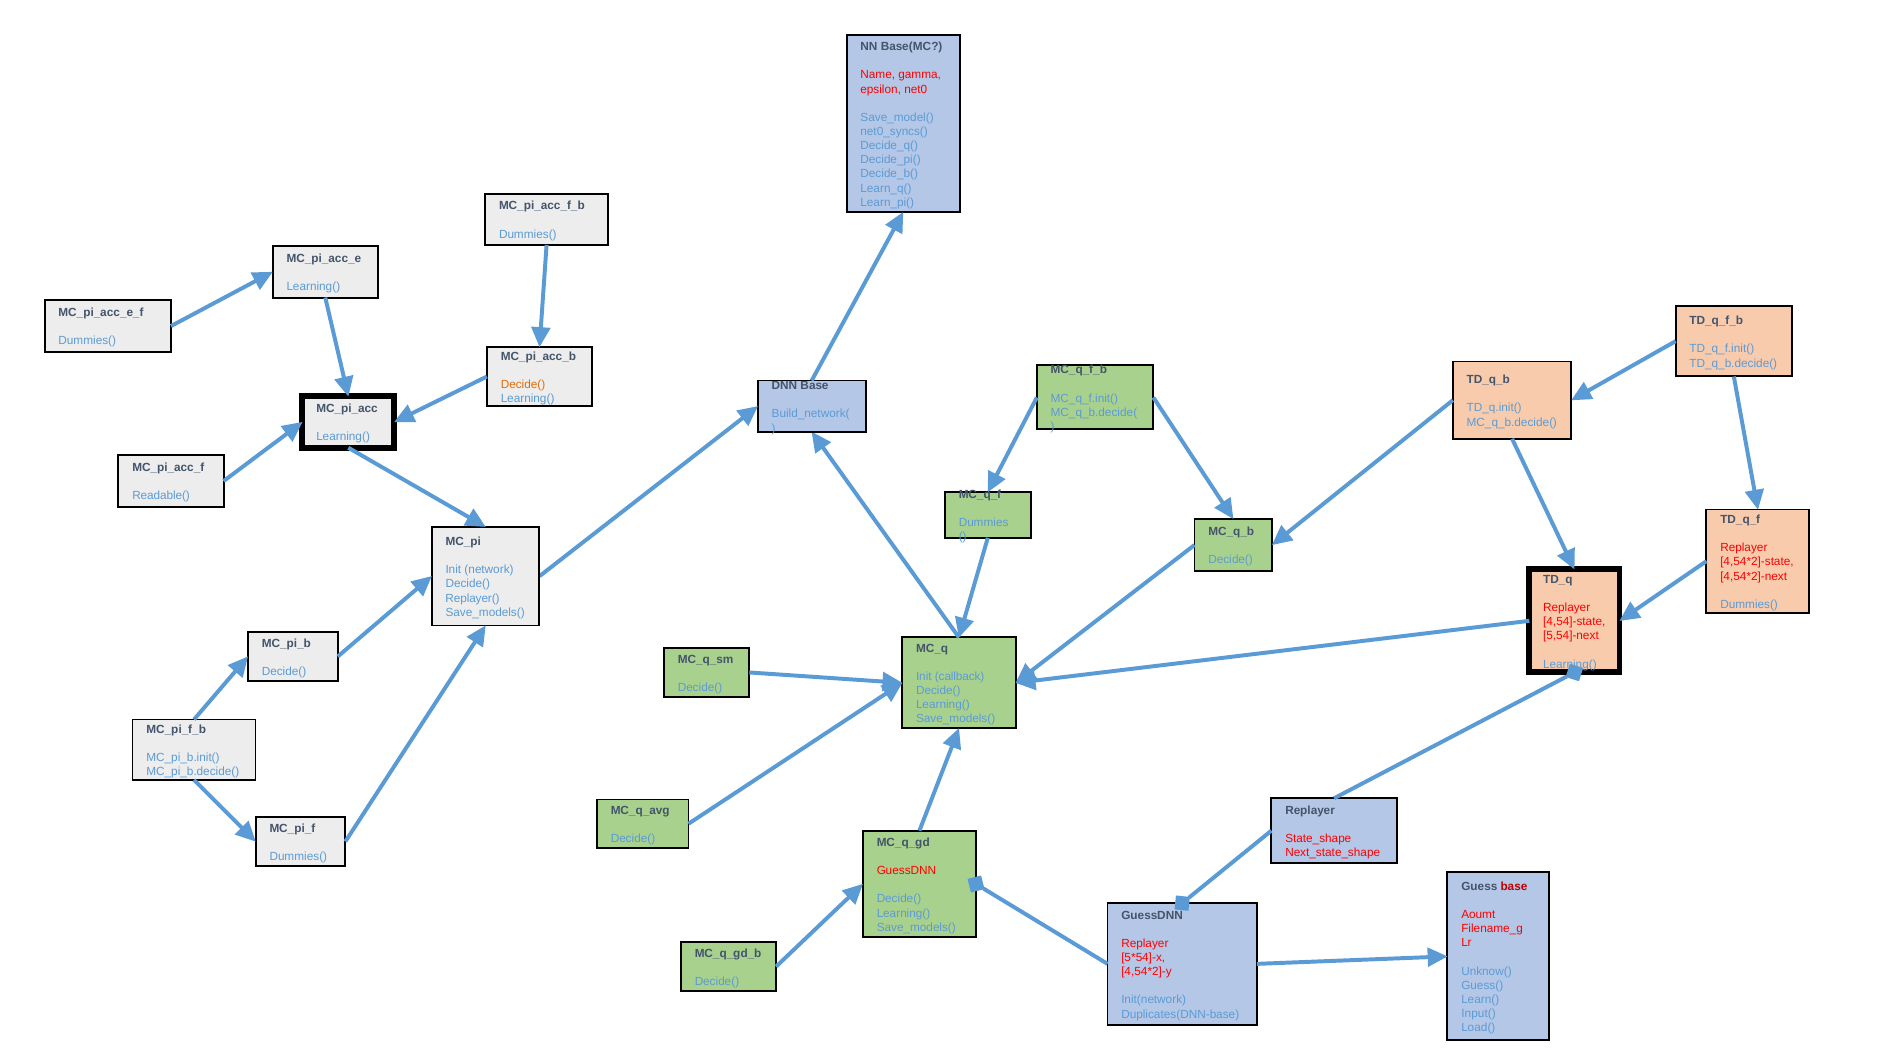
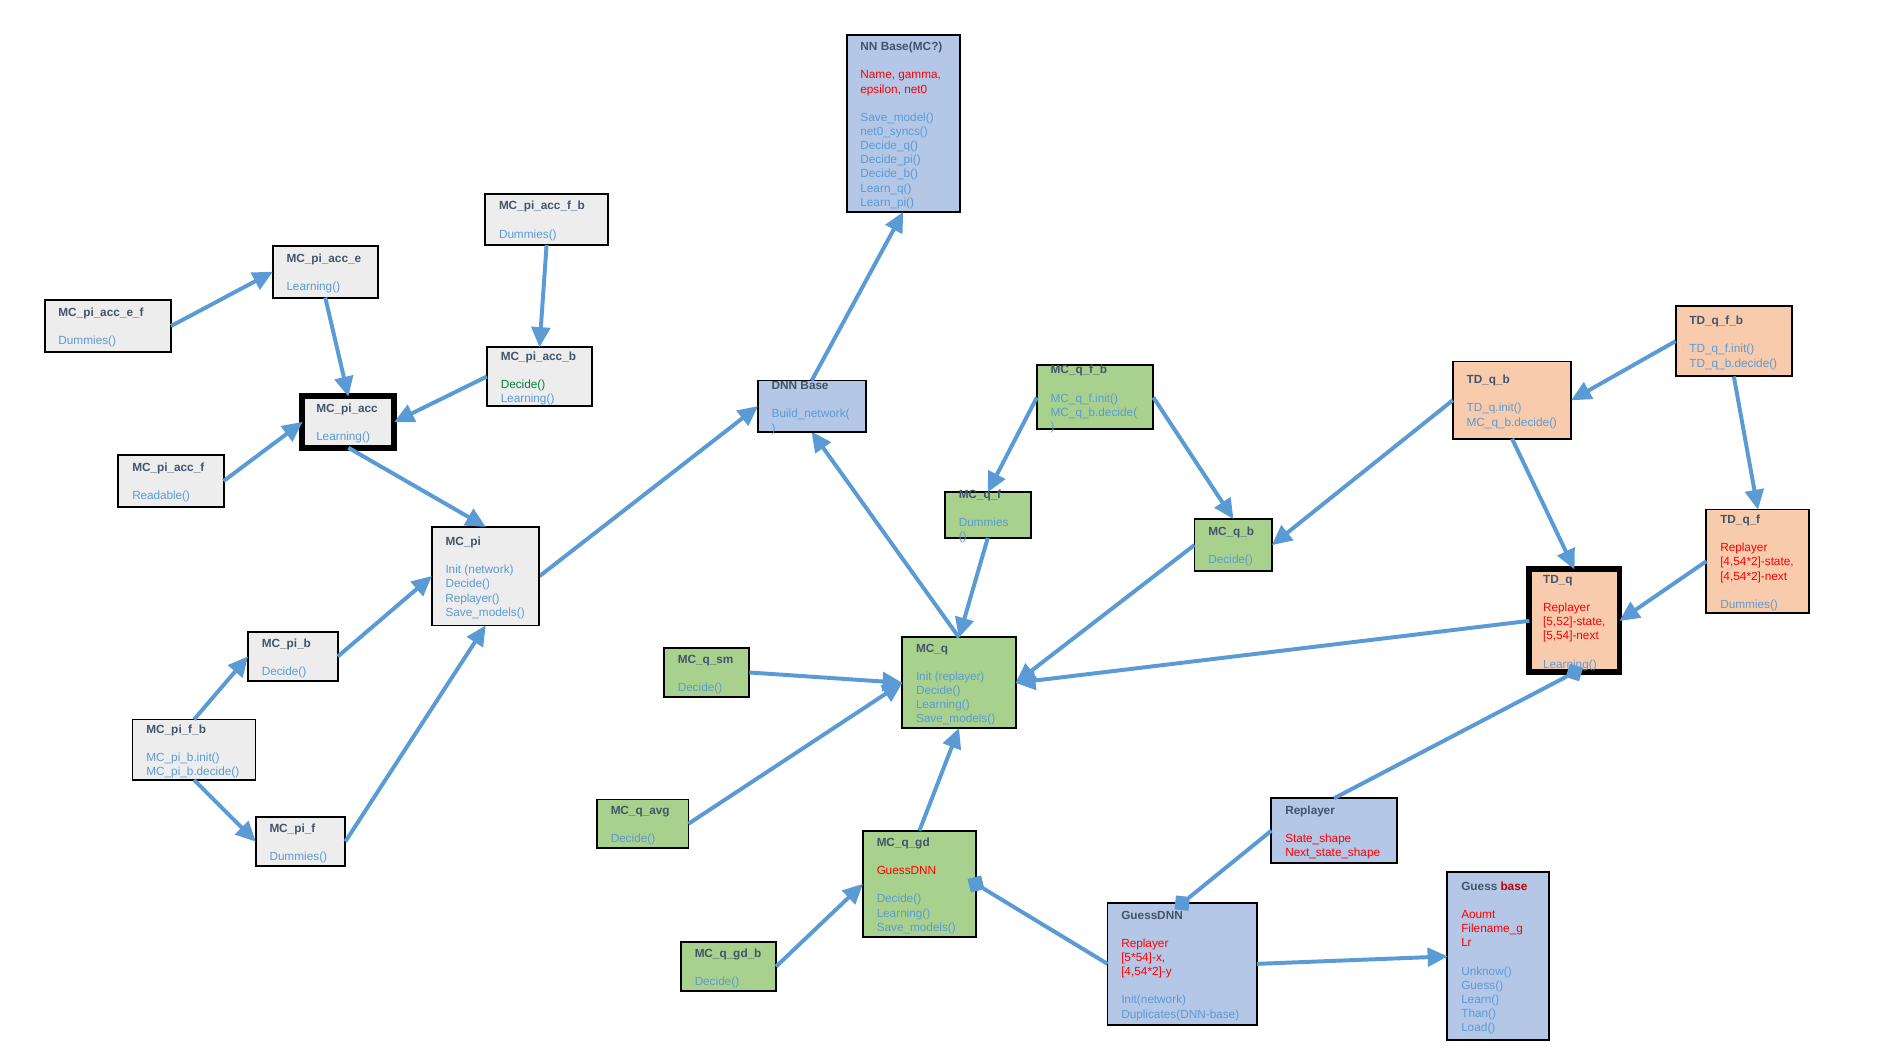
Decide( at (523, 384) colour: orange -> green
4,54]-state: 4,54]-state -> 5,52]-state
Init callback: callback -> replayer
Input(: Input( -> Than(
